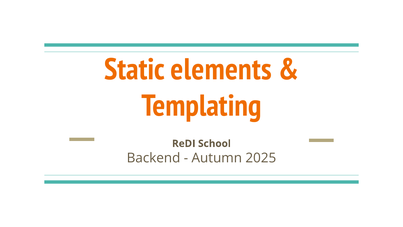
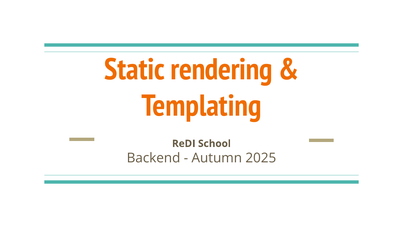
elements: elements -> rendering
